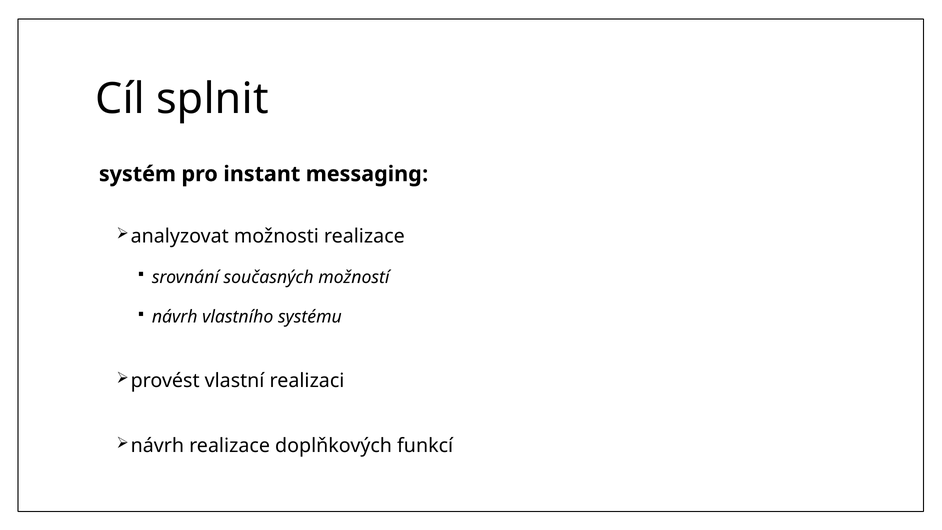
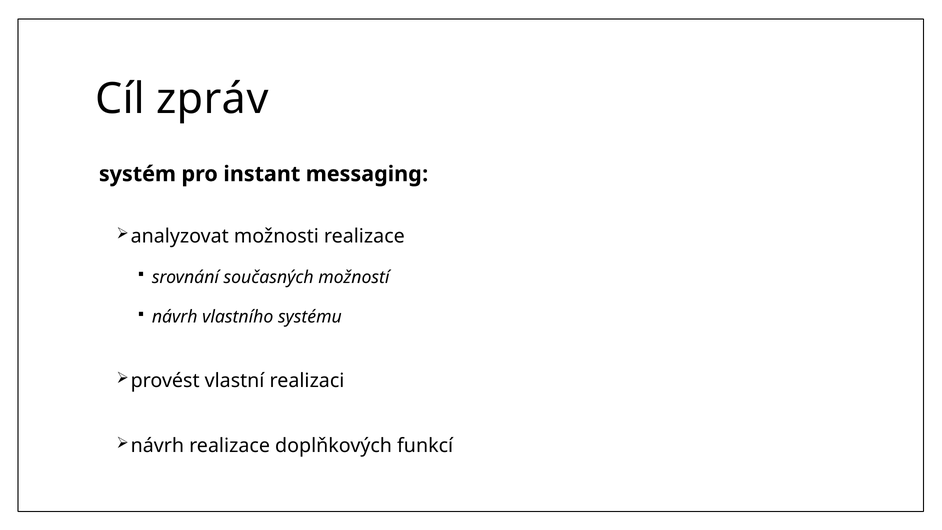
splnit: splnit -> zpráv
